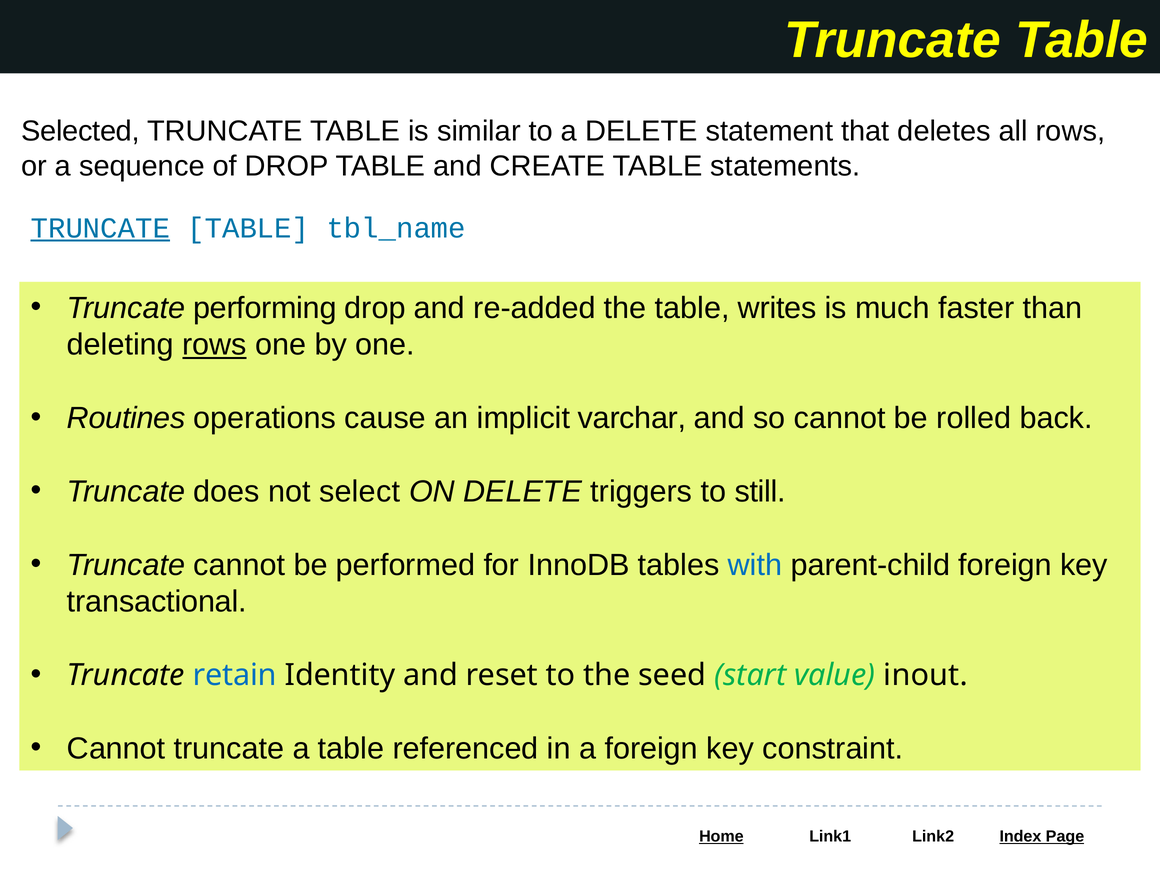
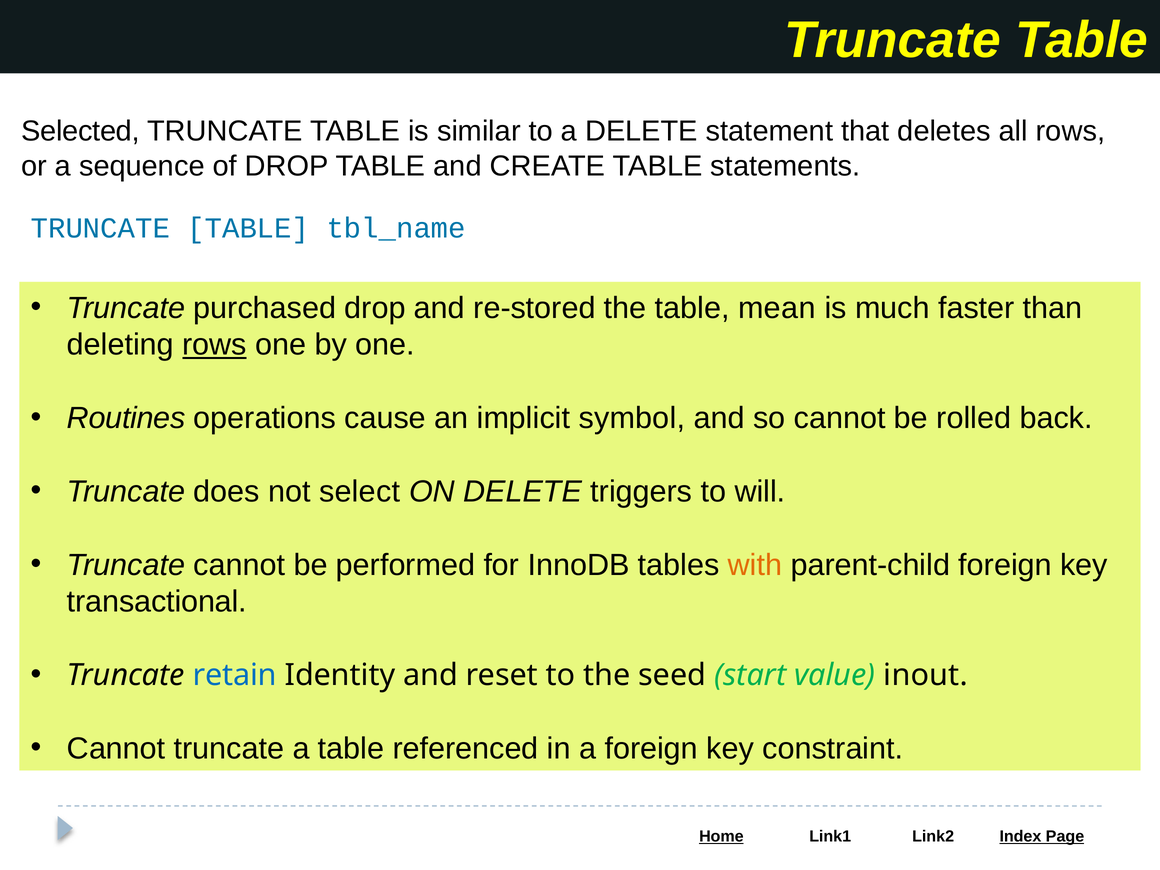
TRUNCATE at (100, 228) underline: present -> none
performing: performing -> purchased
re-added: re-added -> re-stored
writes: writes -> mean
varchar: varchar -> symbol
still: still -> will
with colour: blue -> orange
